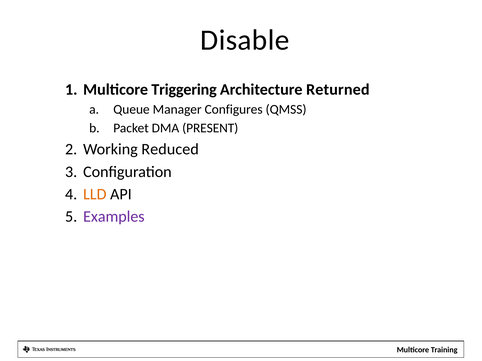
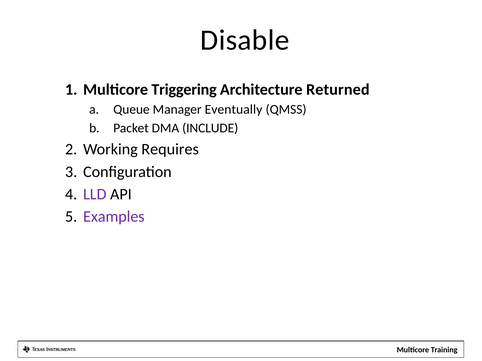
Configures: Configures -> Eventually
PRESENT: PRESENT -> INCLUDE
Reduced: Reduced -> Requires
LLD colour: orange -> purple
